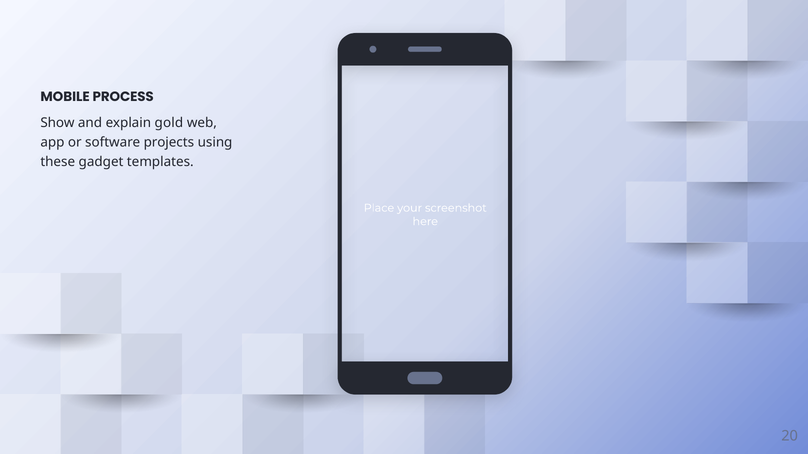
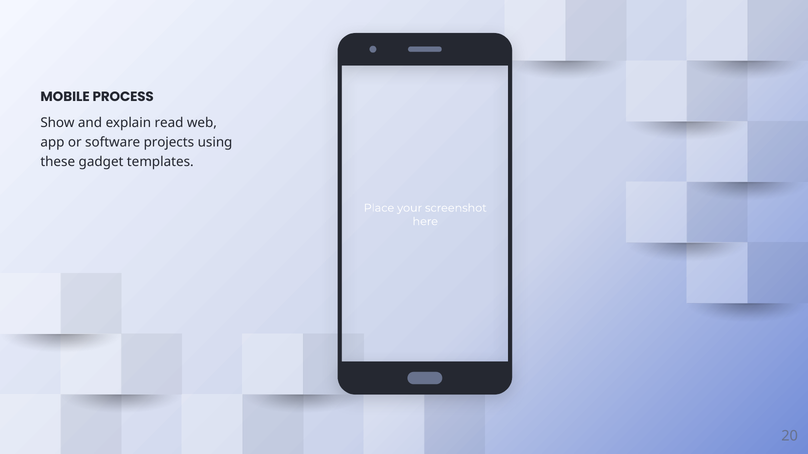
gold: gold -> read
